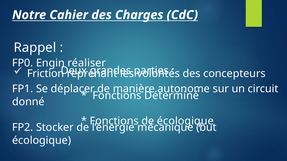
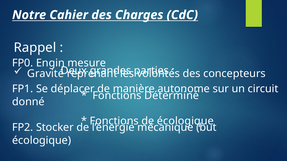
réaliser: réaliser -> mesure
Friction: Friction -> Gravité
